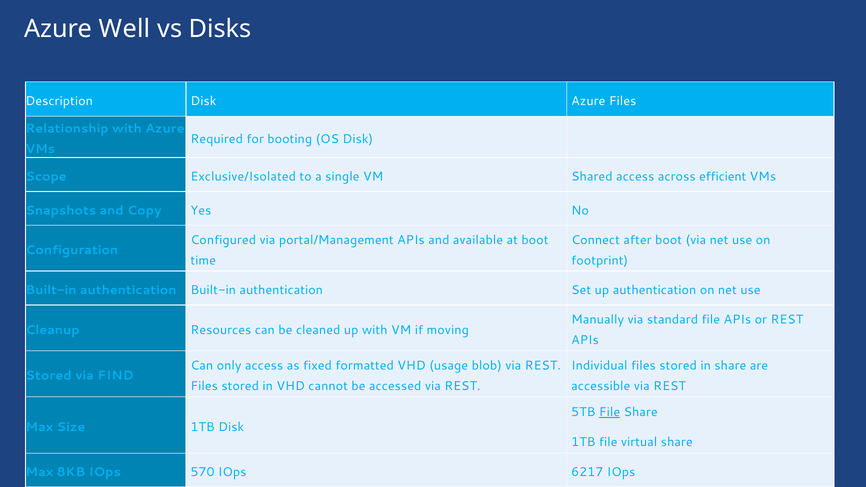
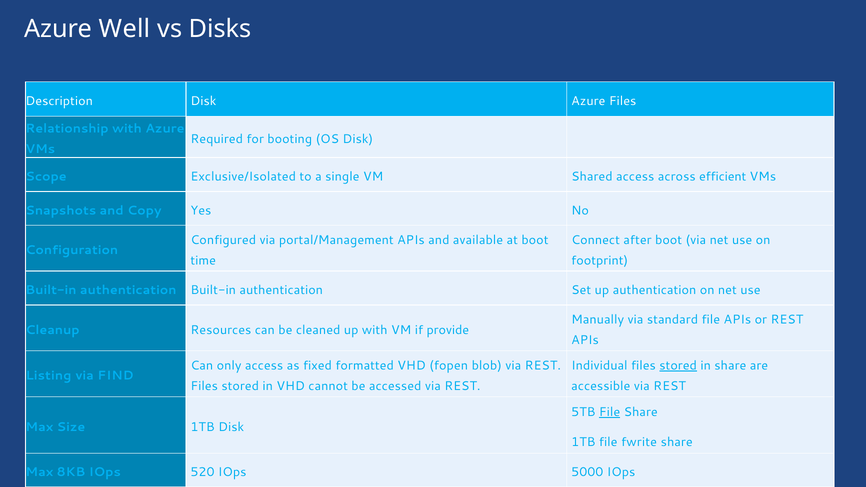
moving: moving -> provide
usage: usage -> fopen
stored at (678, 366) underline: none -> present
Stored at (49, 376): Stored -> Listing
virtual: virtual -> fwrite
570: 570 -> 520
6217: 6217 -> 5000
